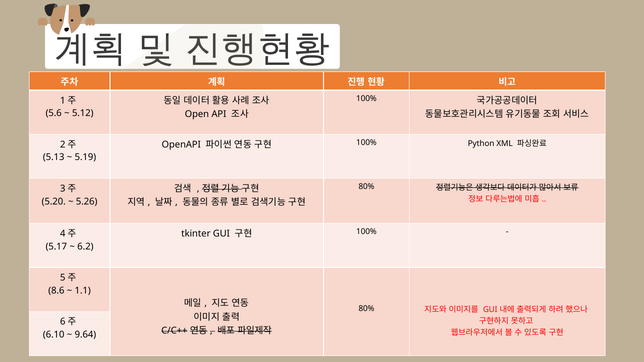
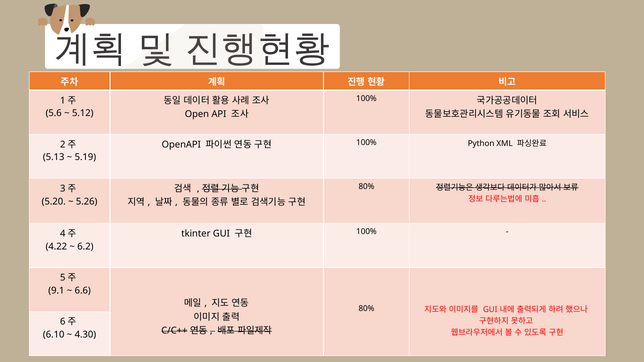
5.17: 5.17 -> 4.22
8.6: 8.6 -> 9.1
1.1: 1.1 -> 6.6
9.64: 9.64 -> 4.30
